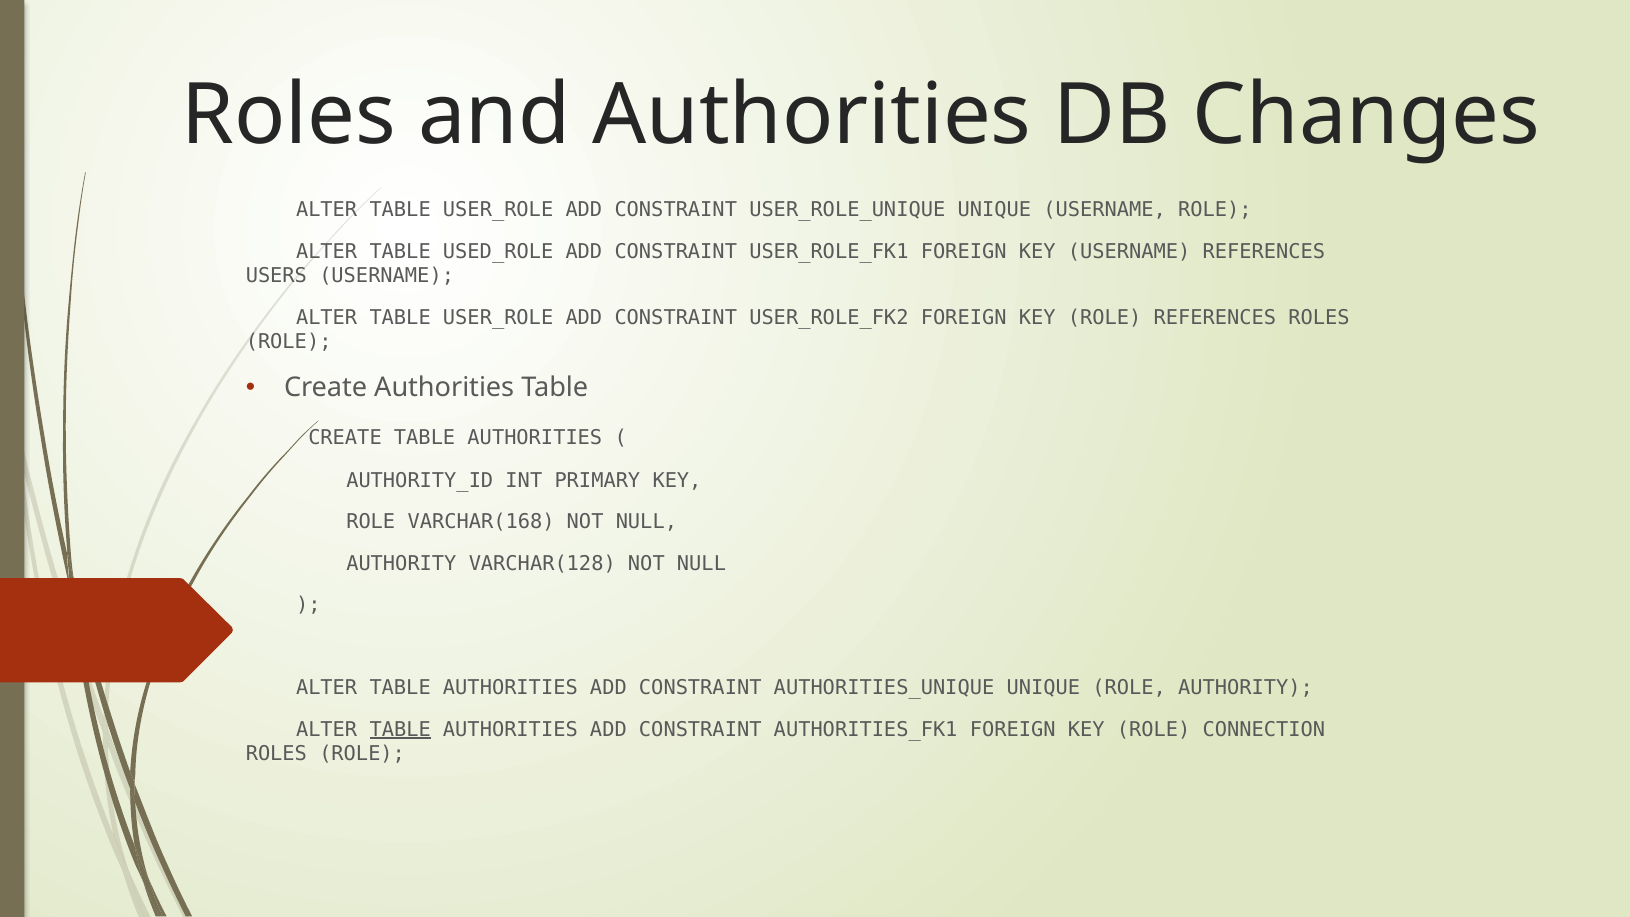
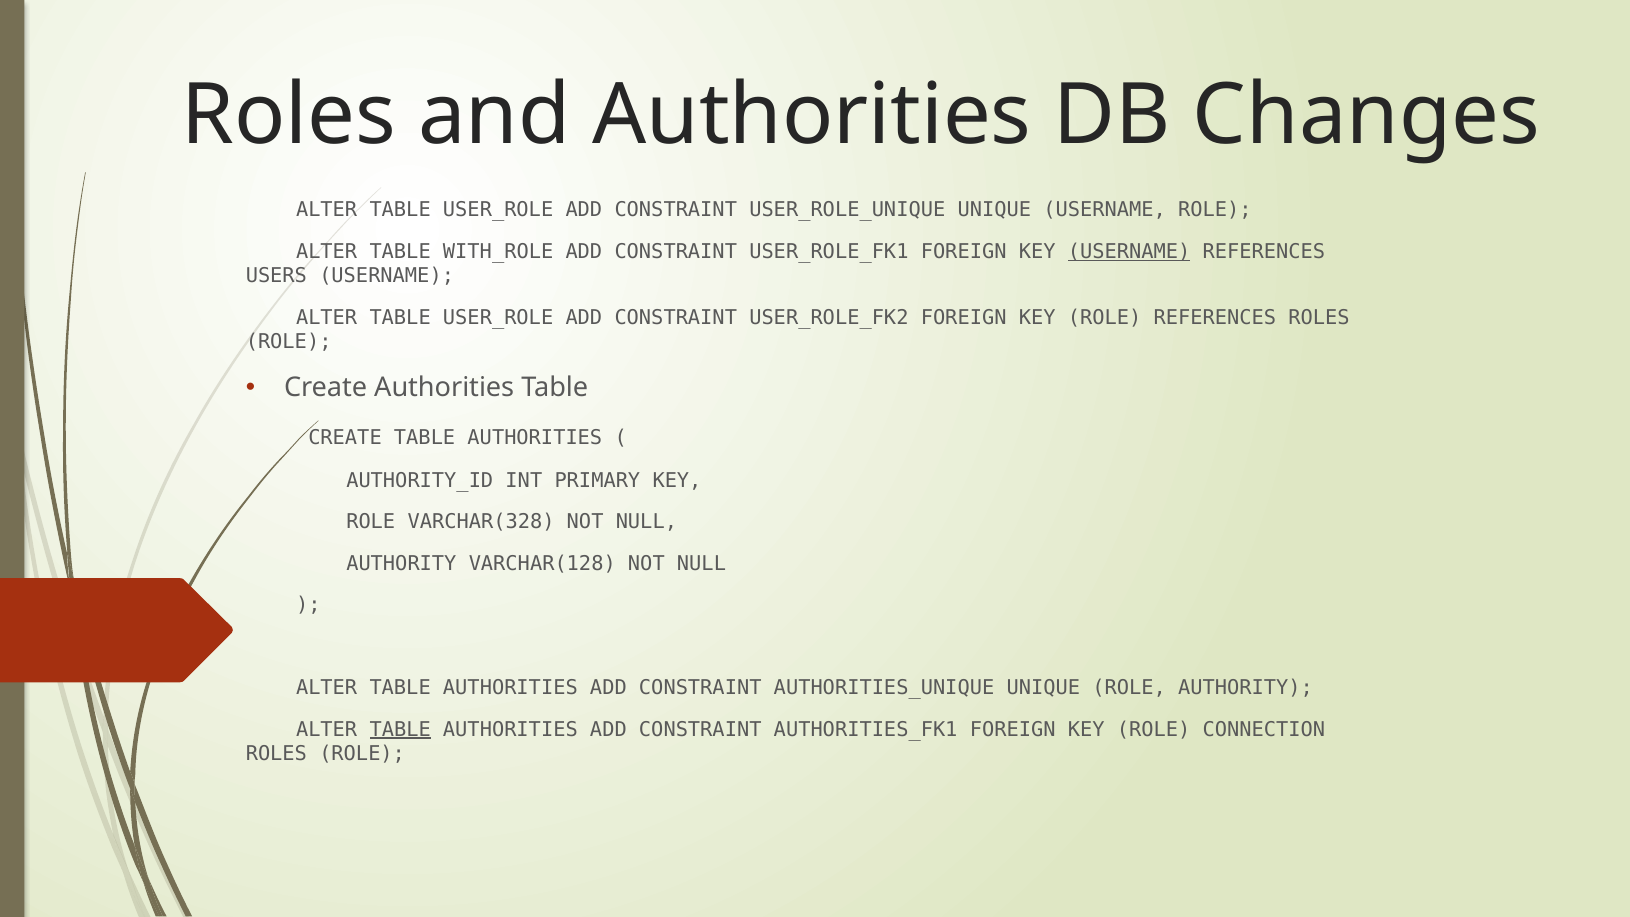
USED_ROLE: USED_ROLE -> WITH_ROLE
USERNAME at (1129, 252) underline: none -> present
VARCHAR(168: VARCHAR(168 -> VARCHAR(328
